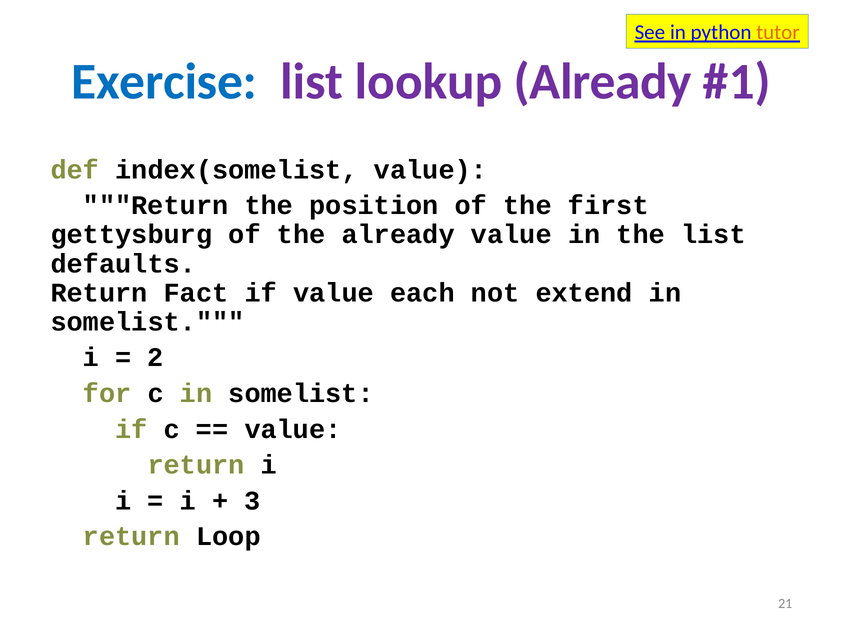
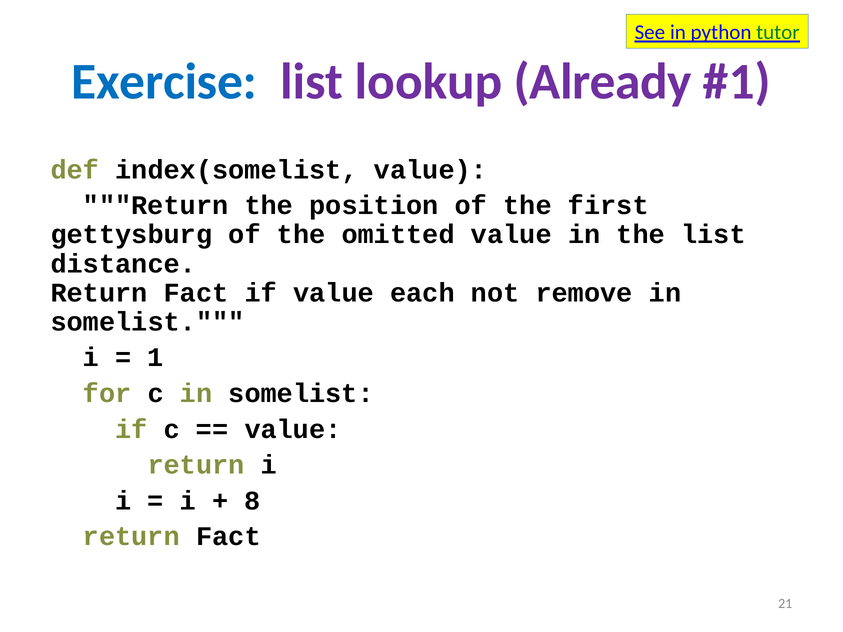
tutor colour: orange -> green
the already: already -> omitted
defaults: defaults -> distance
extend: extend -> remove
2: 2 -> 1
3: 3 -> 8
Loop at (228, 537): Loop -> Fact
